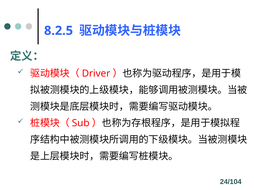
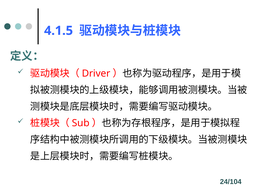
8.2.5: 8.2.5 -> 4.1.5
